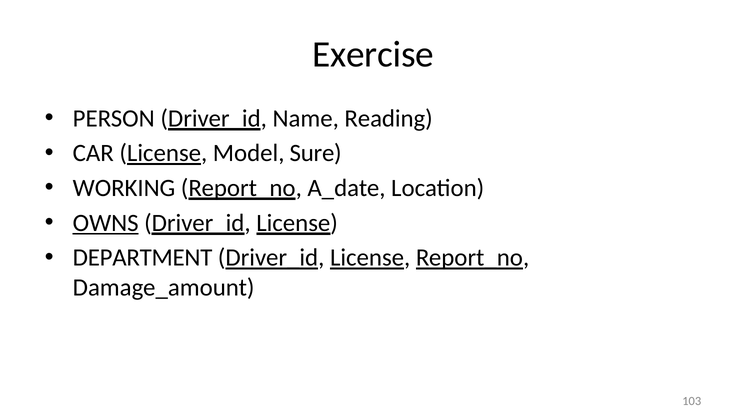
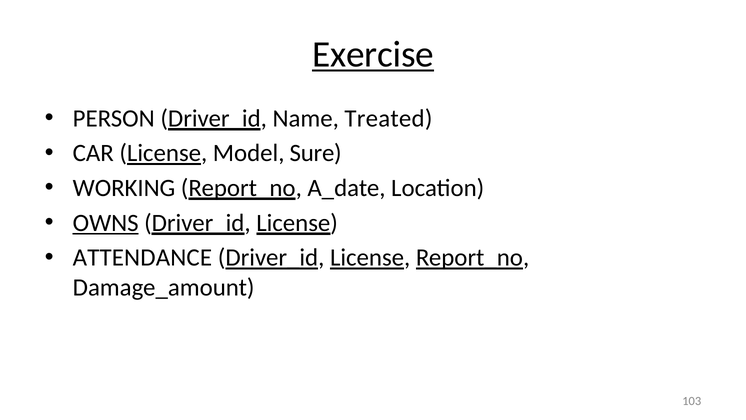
Exercise underline: none -> present
Reading: Reading -> Treated
DEPARTMENT: DEPARTMENT -> ATTENDANCE
